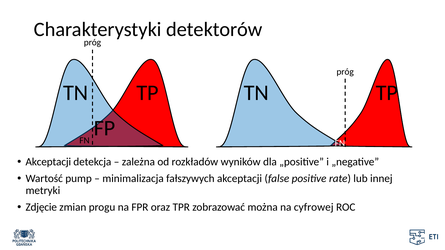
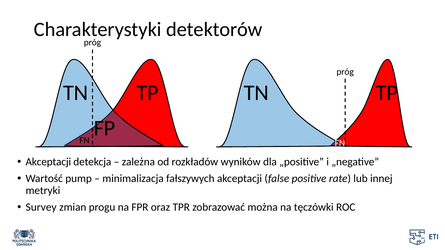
Zdjęcie: Zdjęcie -> Survey
cyfrowej: cyfrowej -> tęczówki
